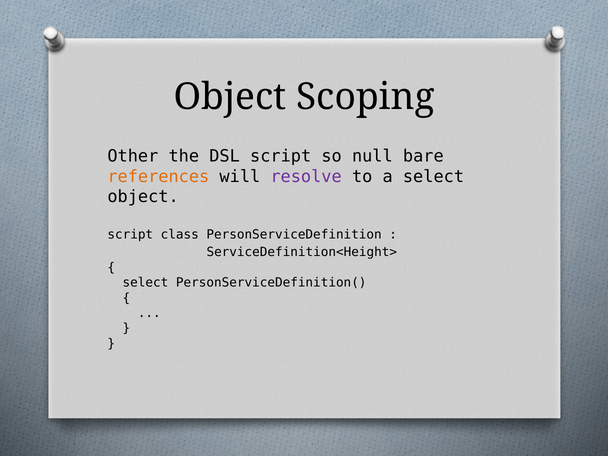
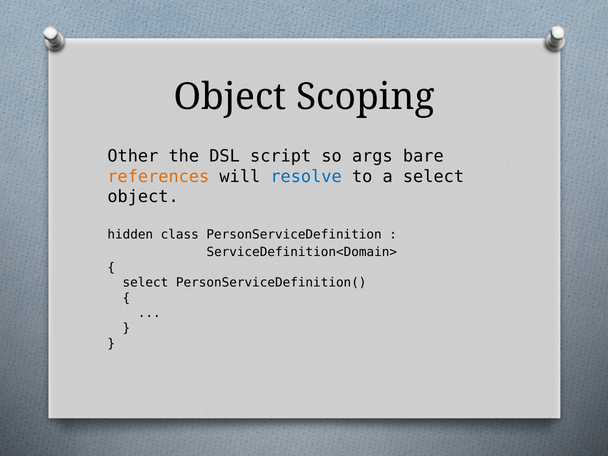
null: null -> args
resolve colour: purple -> blue
script at (130, 235): script -> hidden
ServiceDefinition<Height>: ServiceDefinition<Height> -> ServiceDefinition<Domain>
